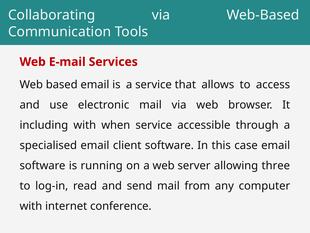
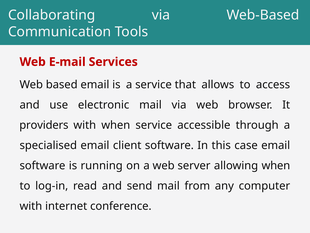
including: including -> providers
allowing three: three -> when
